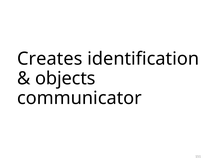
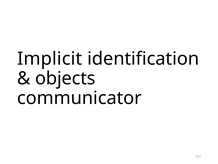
Creates: Creates -> Implicit
